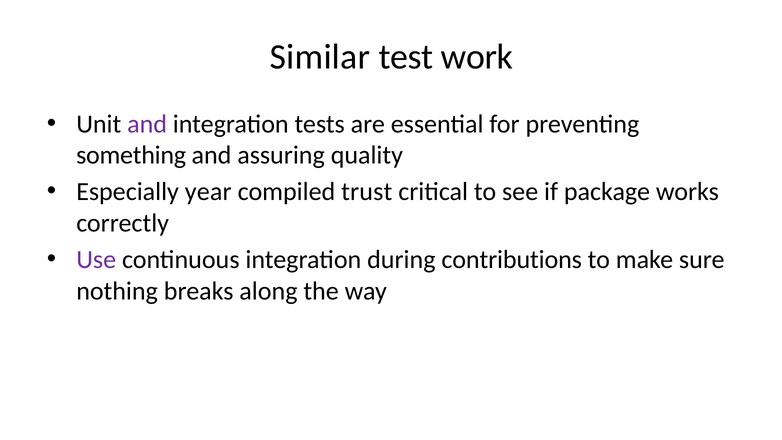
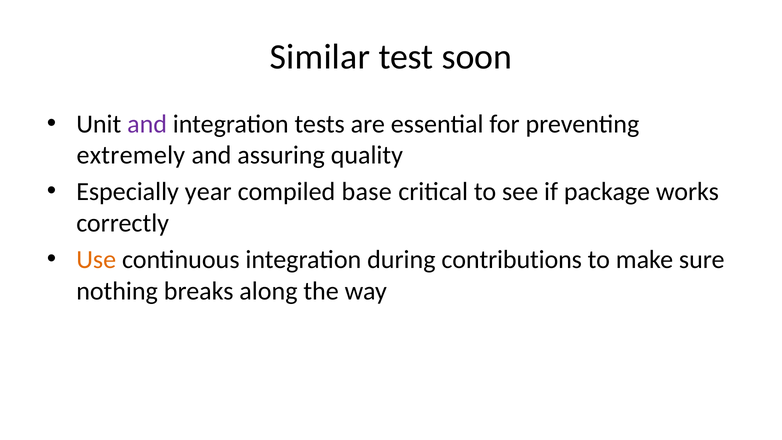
work: work -> soon
something: something -> extremely
trust: trust -> base
Use colour: purple -> orange
